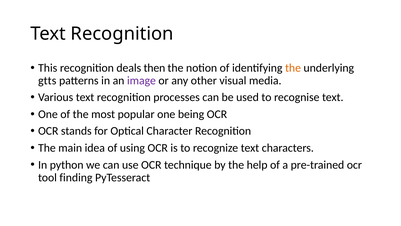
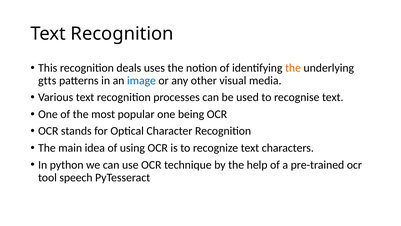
then: then -> uses
image colour: purple -> blue
finding: finding -> speech
